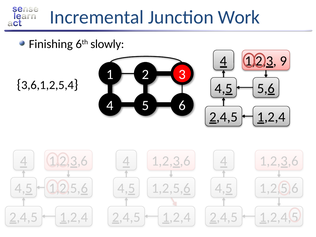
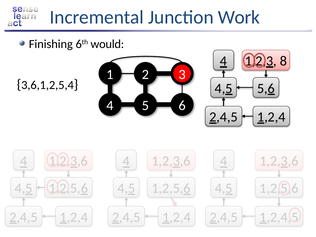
slowly: slowly -> would
9: 9 -> 8
